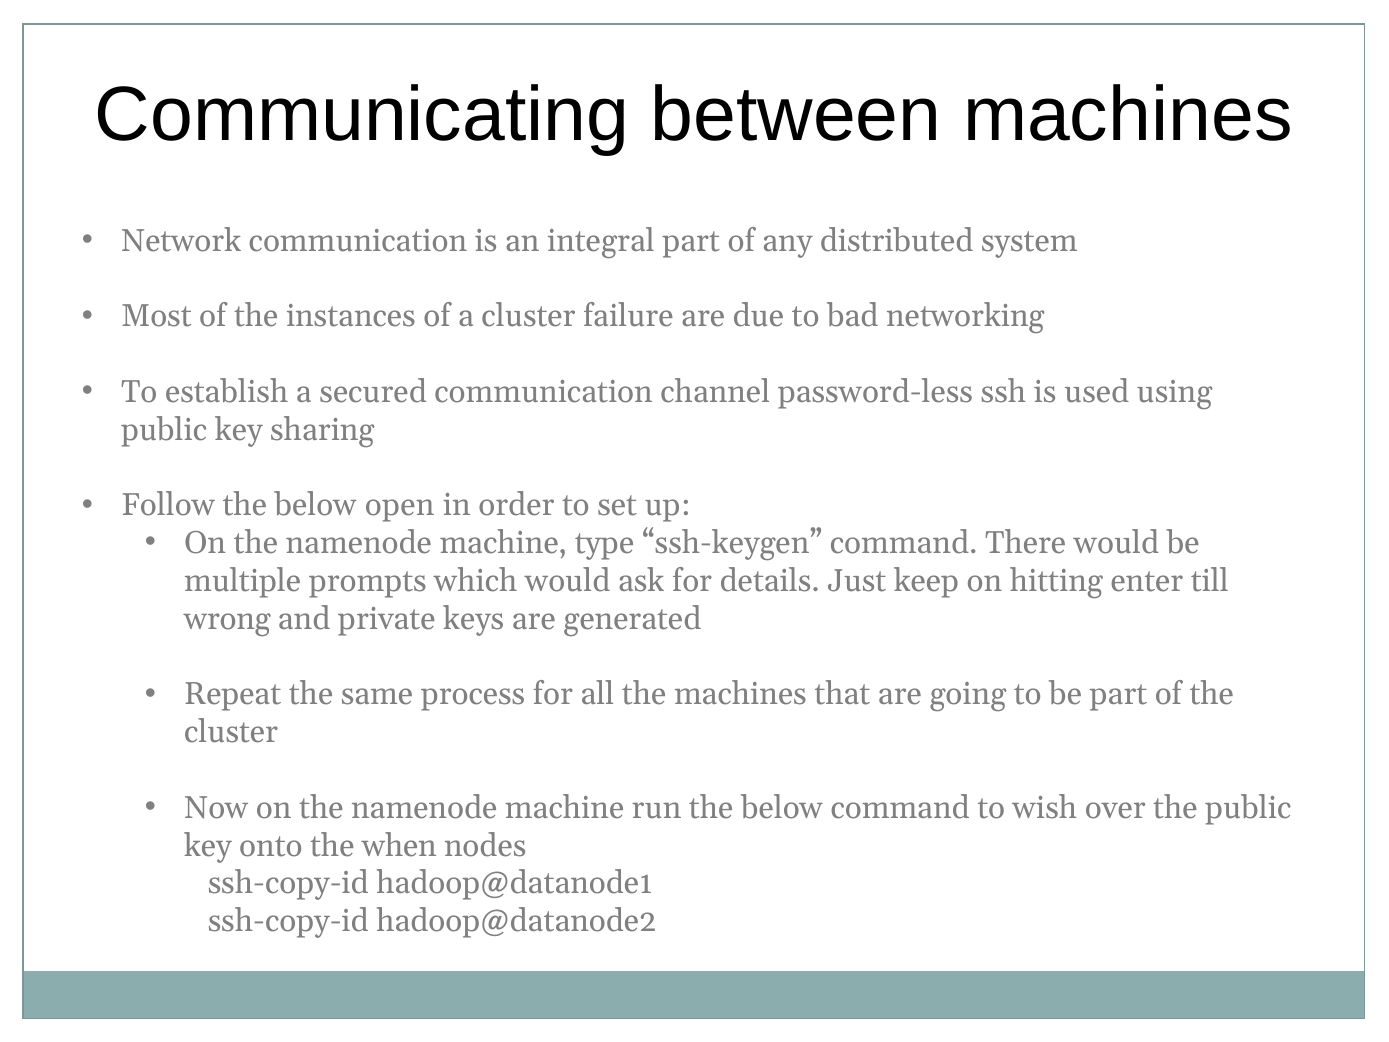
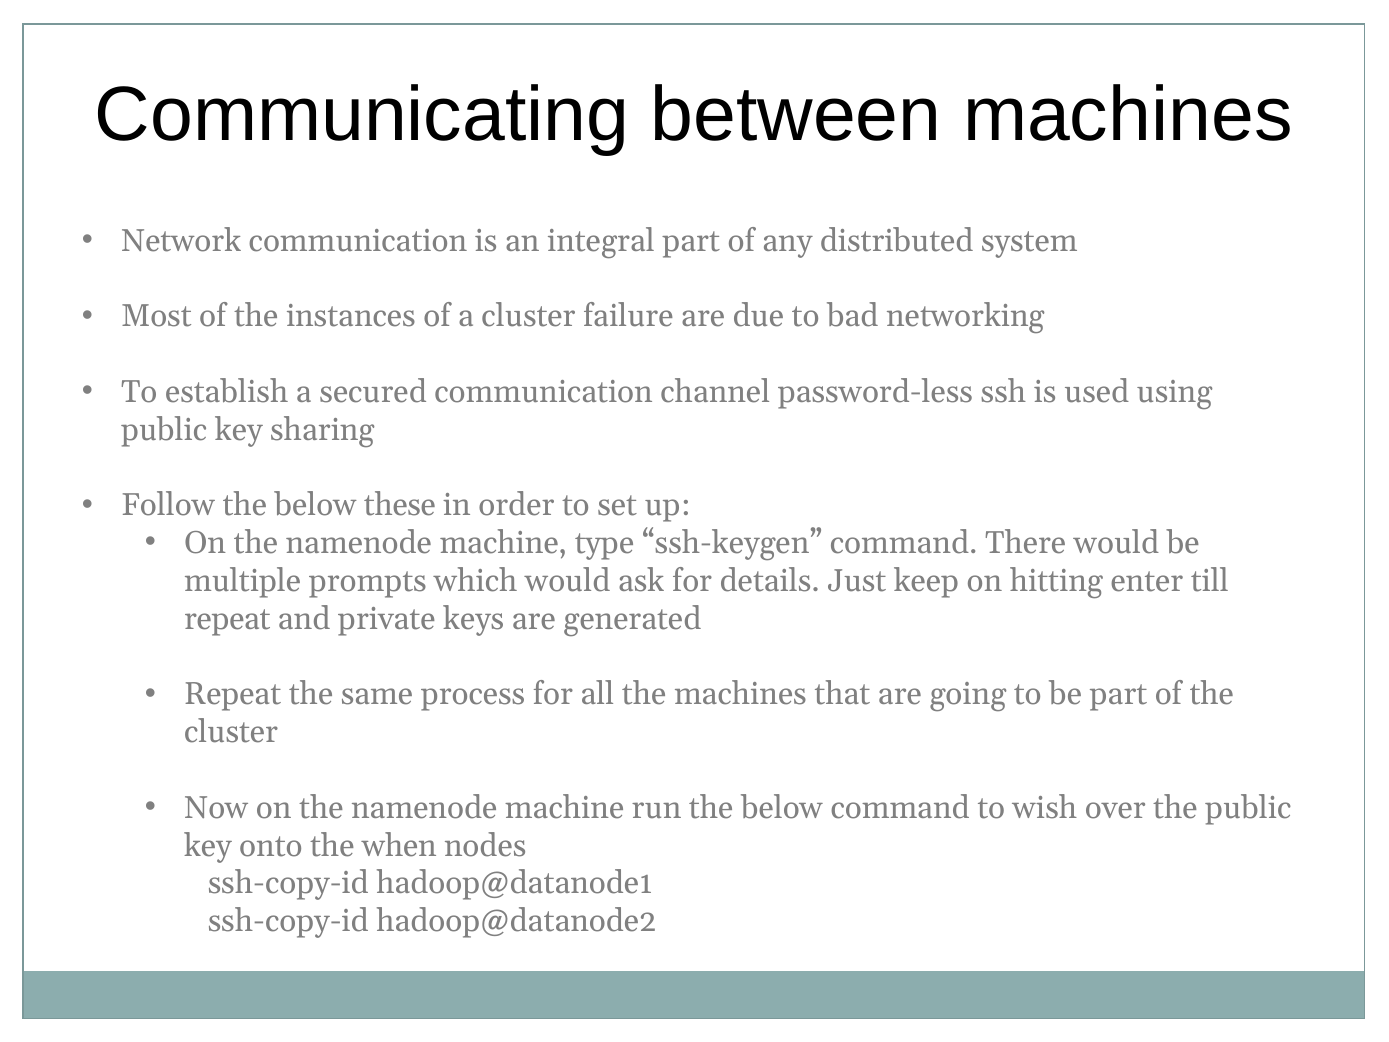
open: open -> these
wrong at (227, 619): wrong -> repeat
